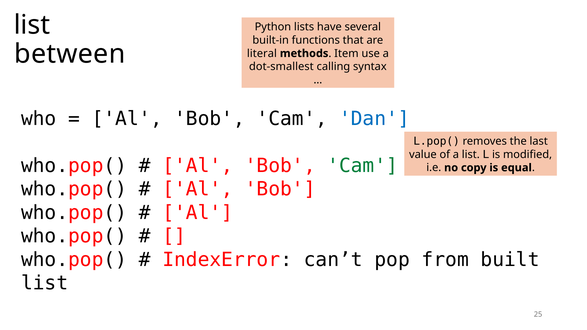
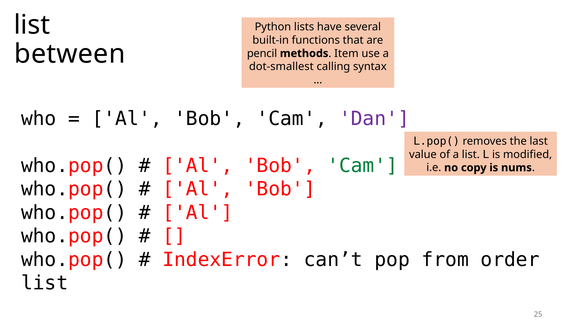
literal: literal -> pencil
Dan colour: blue -> purple
equal: equal -> nums
built: built -> order
